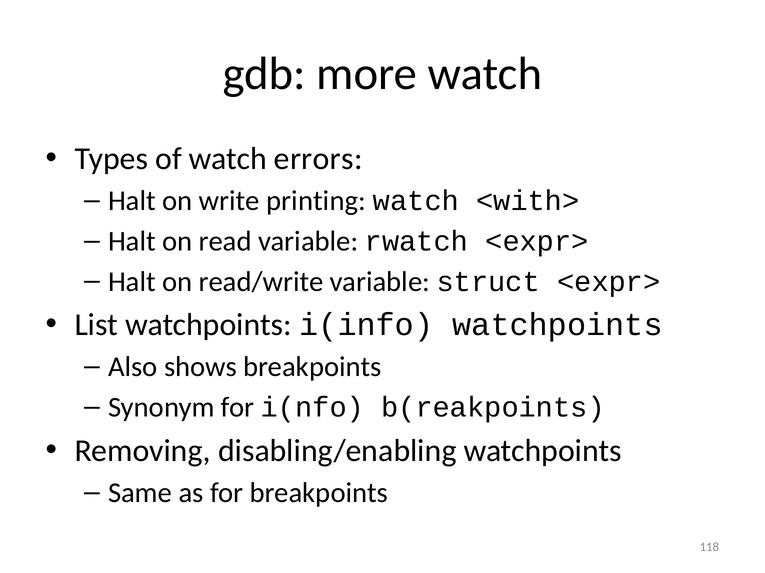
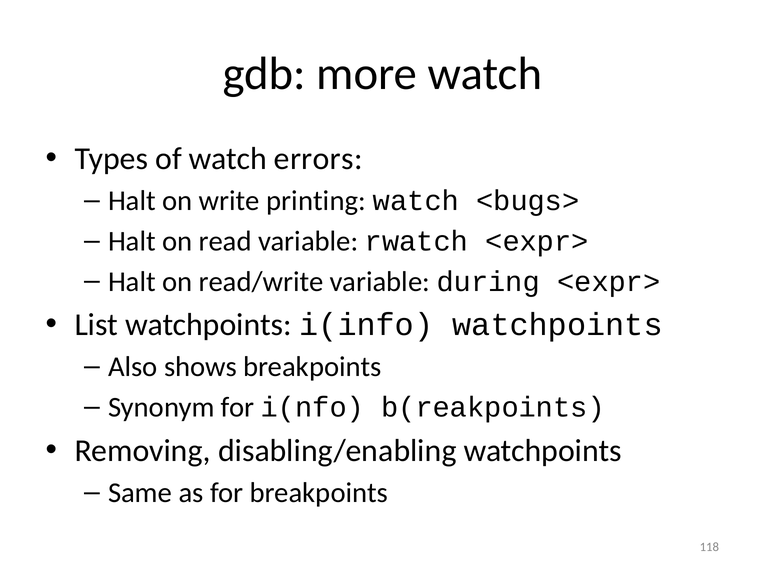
<with>: <with> -> <bugs>
struct: struct -> during
